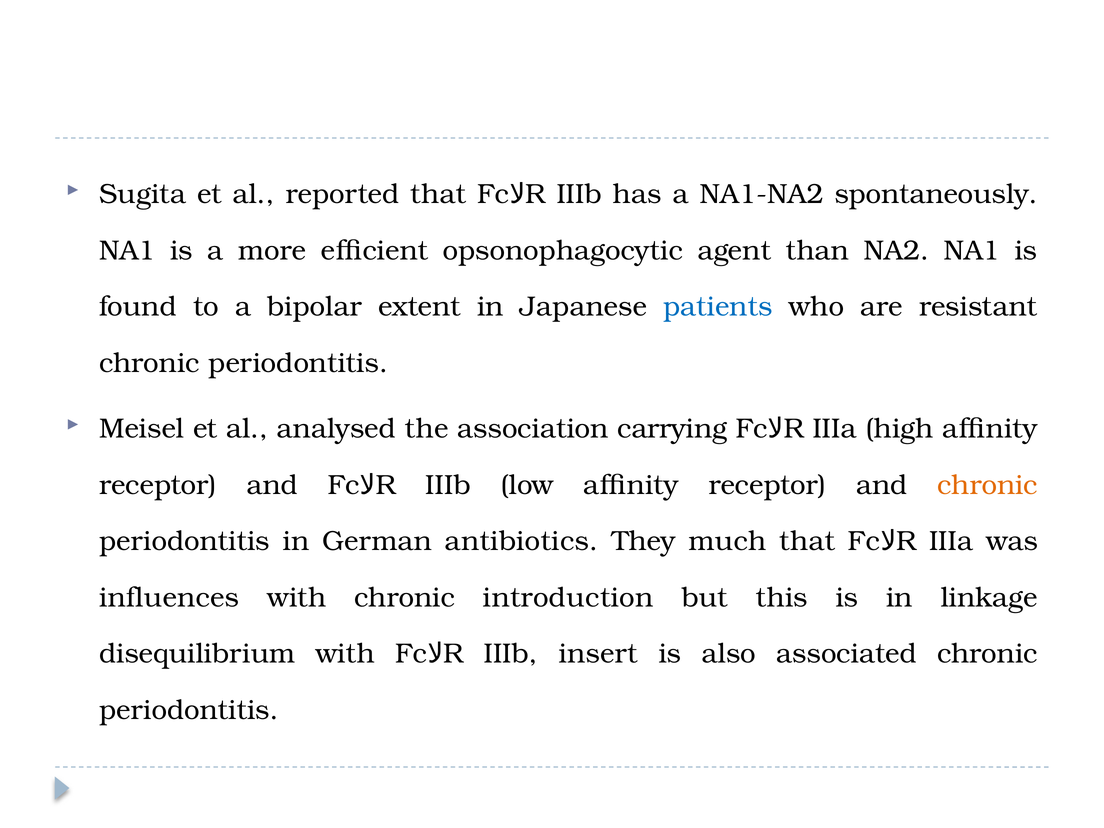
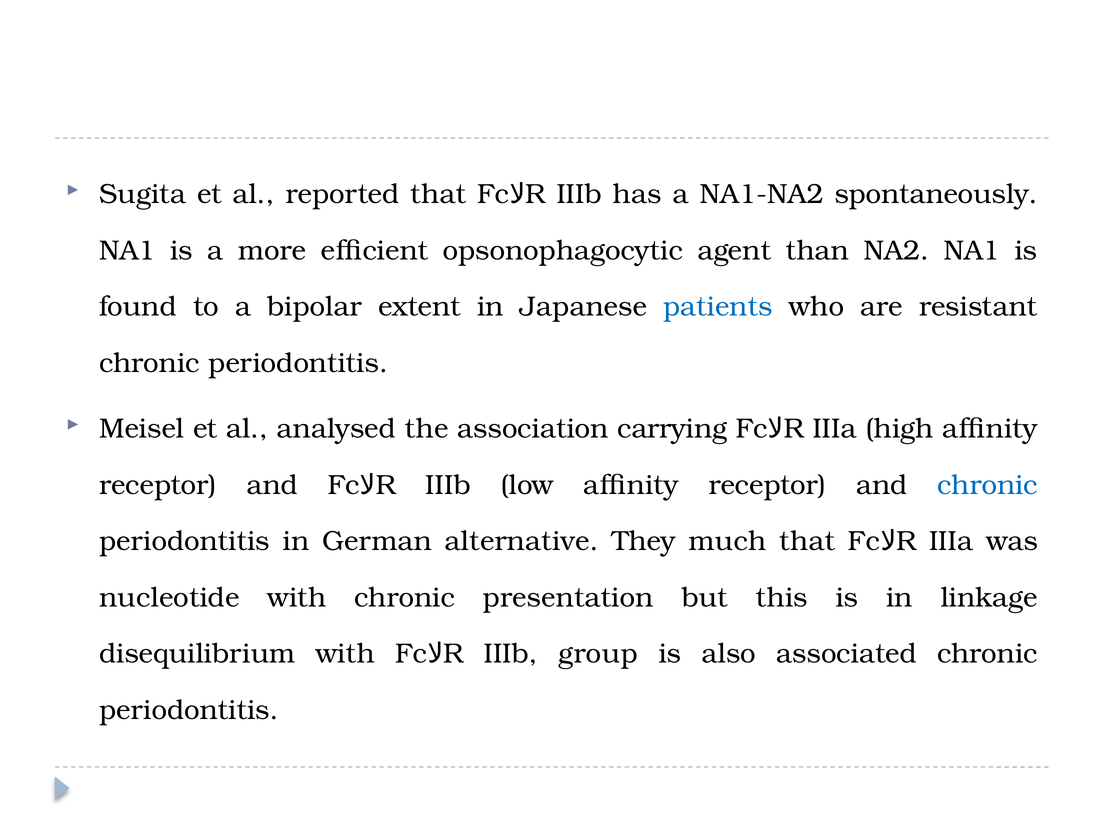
chronic at (987, 485) colour: orange -> blue
antibiotics: antibiotics -> alternative
influences: influences -> nucleotide
introduction: introduction -> presentation
insert: insert -> group
